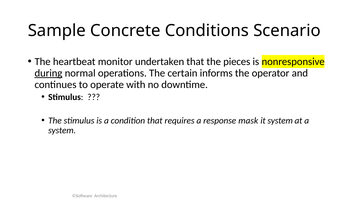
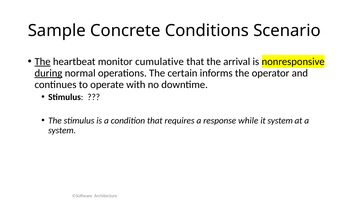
The at (43, 62) underline: none -> present
undertaken: undertaken -> cumulative
pieces: pieces -> arrival
mask: mask -> while
